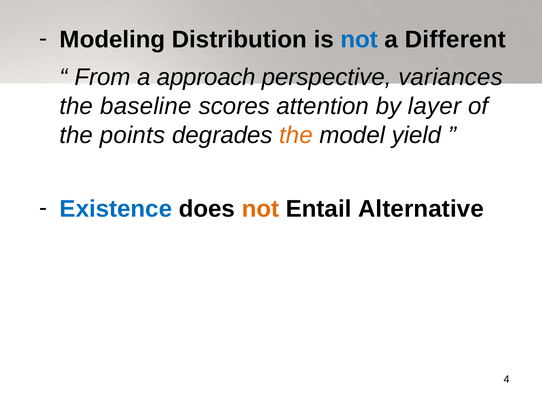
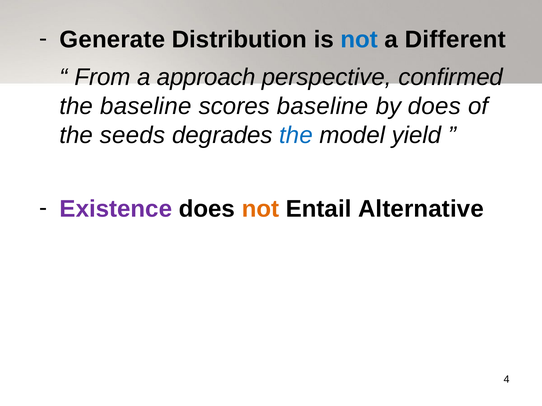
Modeling: Modeling -> Generate
variances: variances -> confirmed
scores attention: attention -> baseline
by layer: layer -> does
points: points -> seeds
the at (296, 135) colour: orange -> blue
Existence colour: blue -> purple
